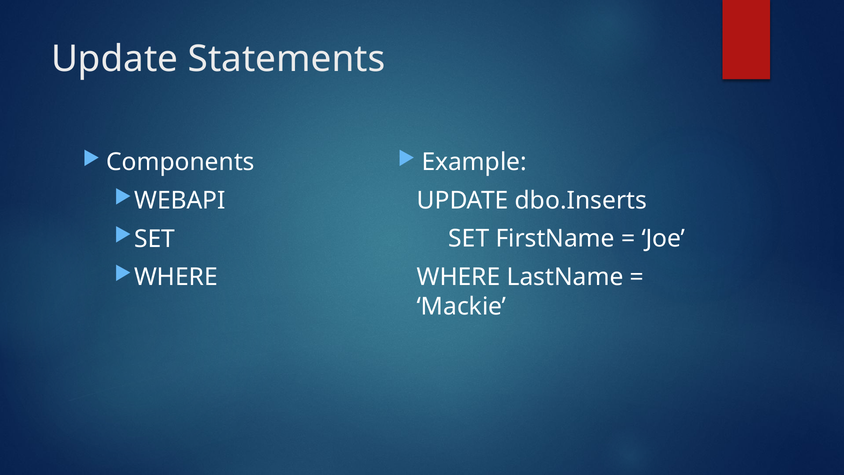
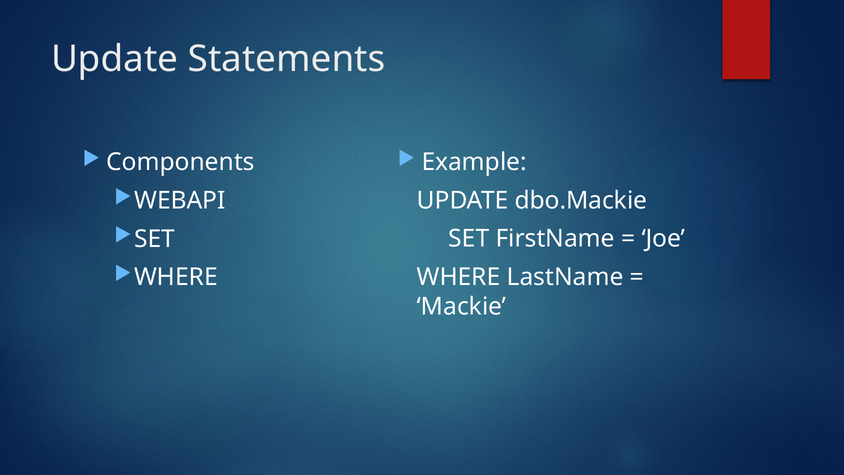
dbo.Inserts: dbo.Inserts -> dbo.Mackie
